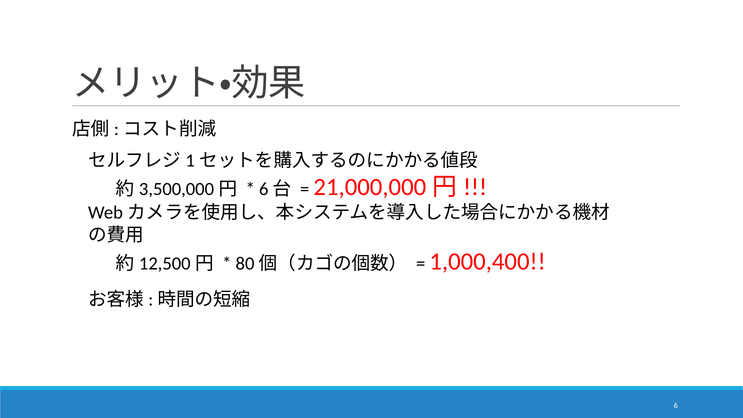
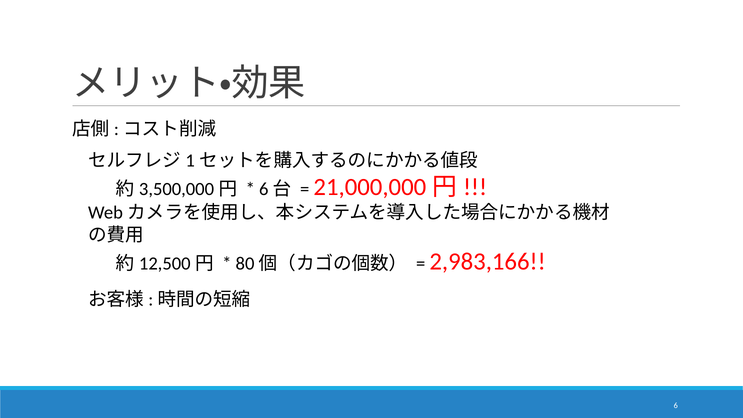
1,000,400: 1,000,400 -> 2,983,166
